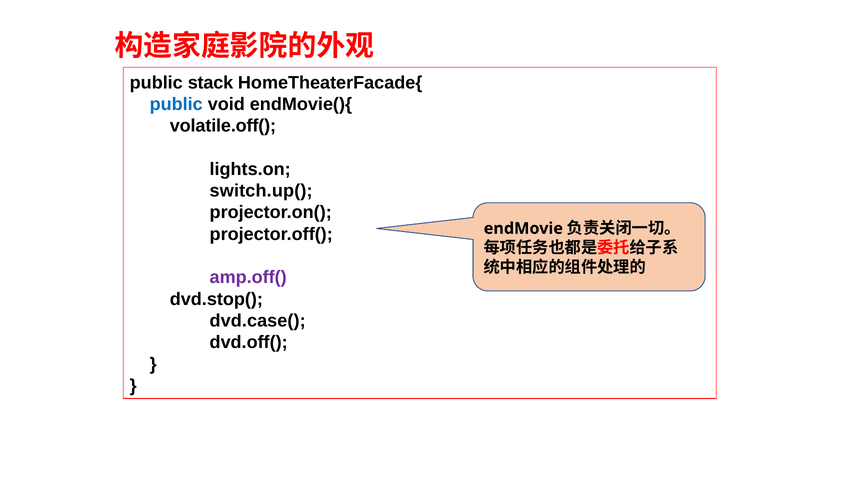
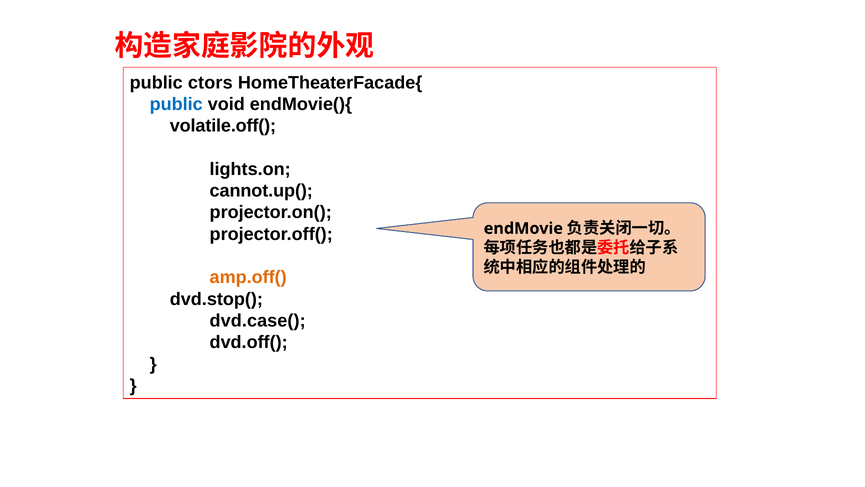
stack: stack -> ctors
switch.up(: switch.up( -> cannot.up(
amp.off( colour: purple -> orange
